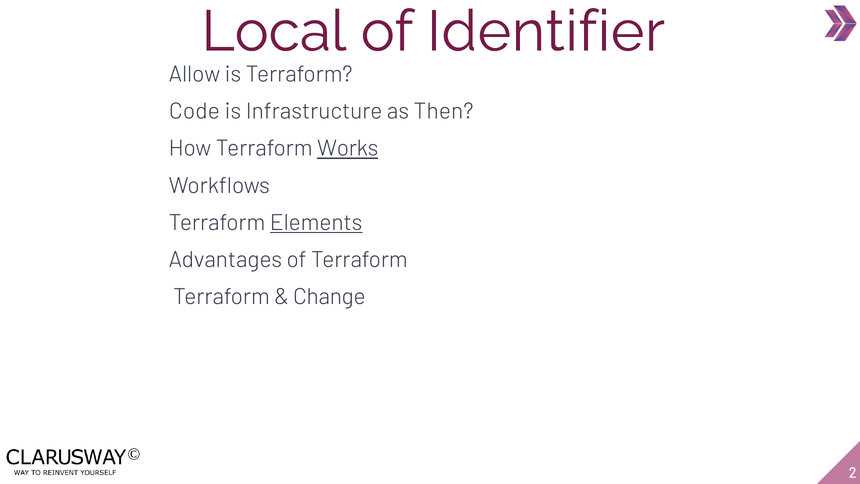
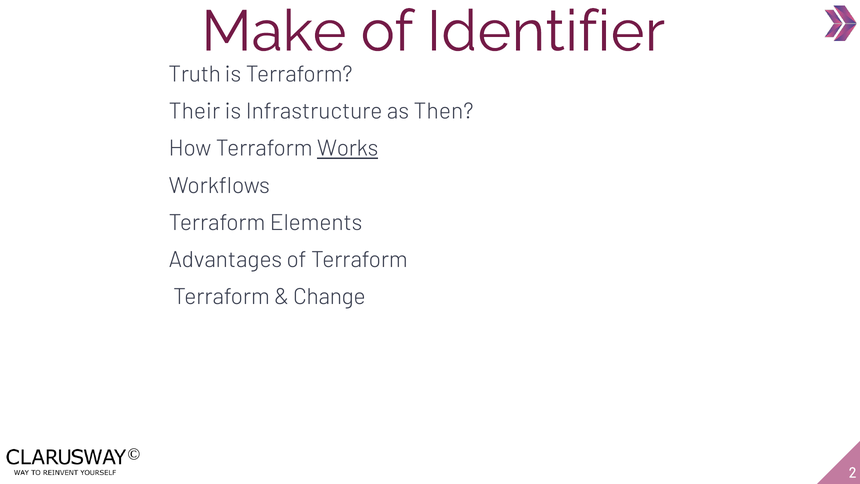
Local: Local -> Make
Allow: Allow -> Truth
Code: Code -> Their
Elements underline: present -> none
